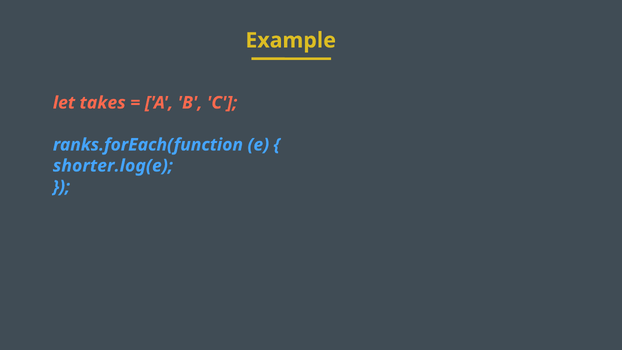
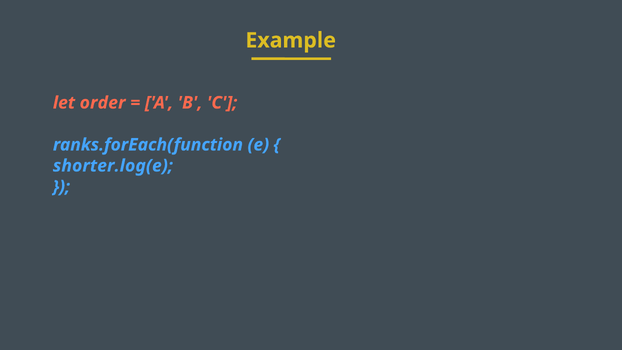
takes: takes -> order
